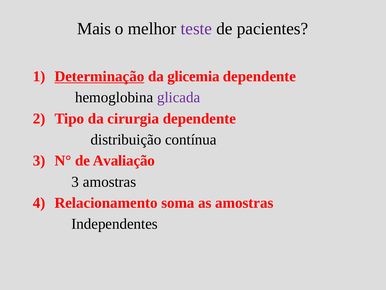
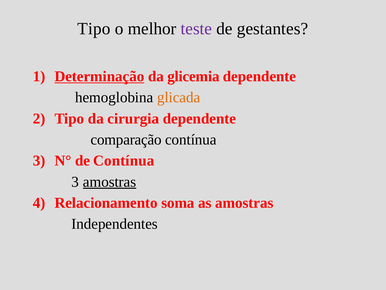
Mais at (94, 29): Mais -> Tipo
pacientes: pacientes -> gestantes
glicada colour: purple -> orange
distribuição: distribuição -> comparação
de Avaliação: Avaliação -> Contínua
amostras at (110, 181) underline: none -> present
